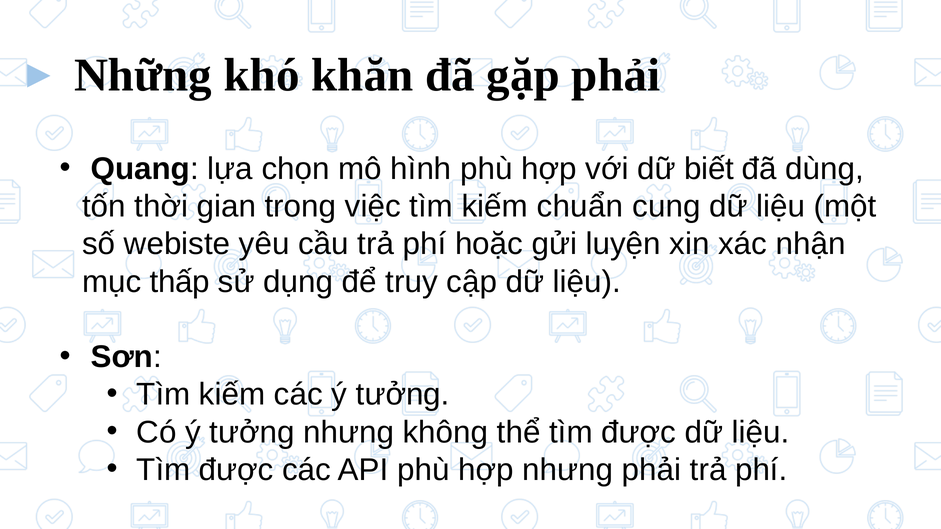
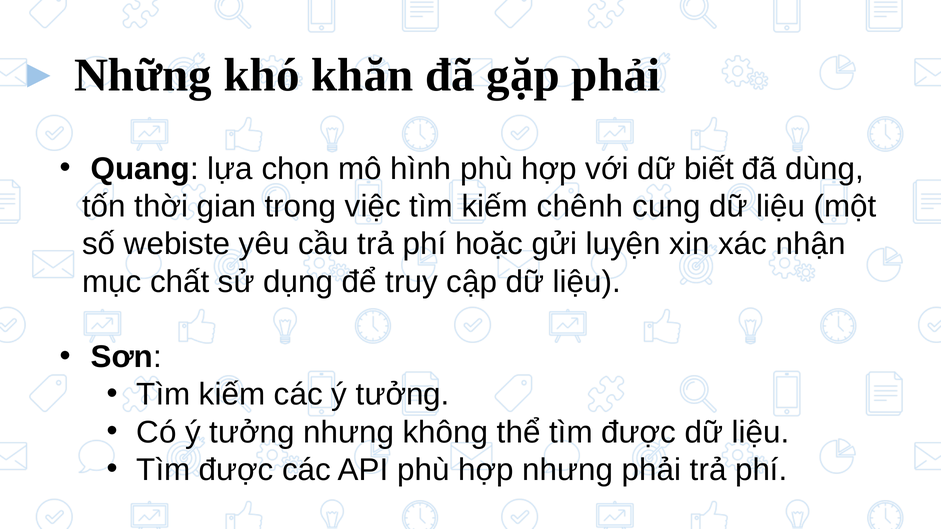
chuẩn: chuẩn -> chênh
thấp: thấp -> chất
